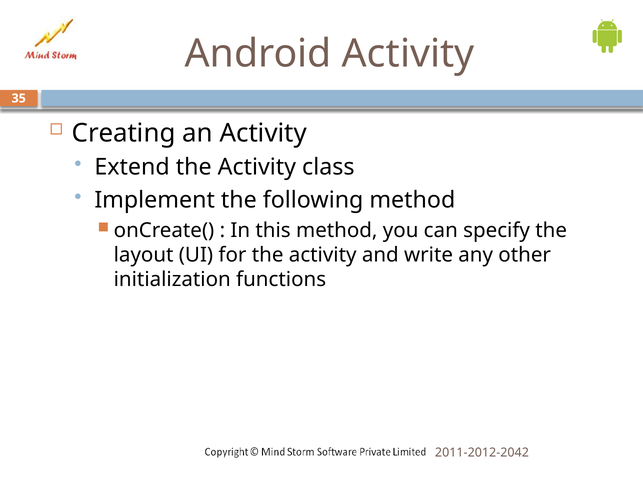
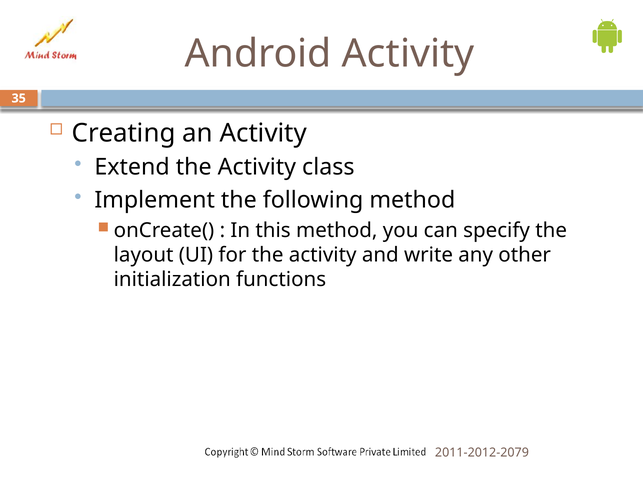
2011-2012-2042: 2011-2012-2042 -> 2011-2012-2079
